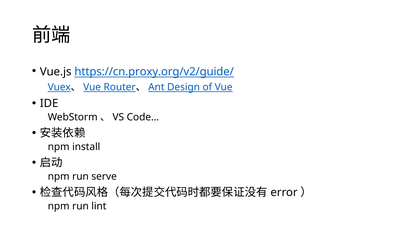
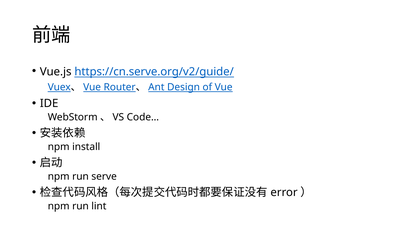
https://cn.proxy.org/v2/guide/: https://cn.proxy.org/v2/guide/ -> https://cn.serve.org/v2/guide/
